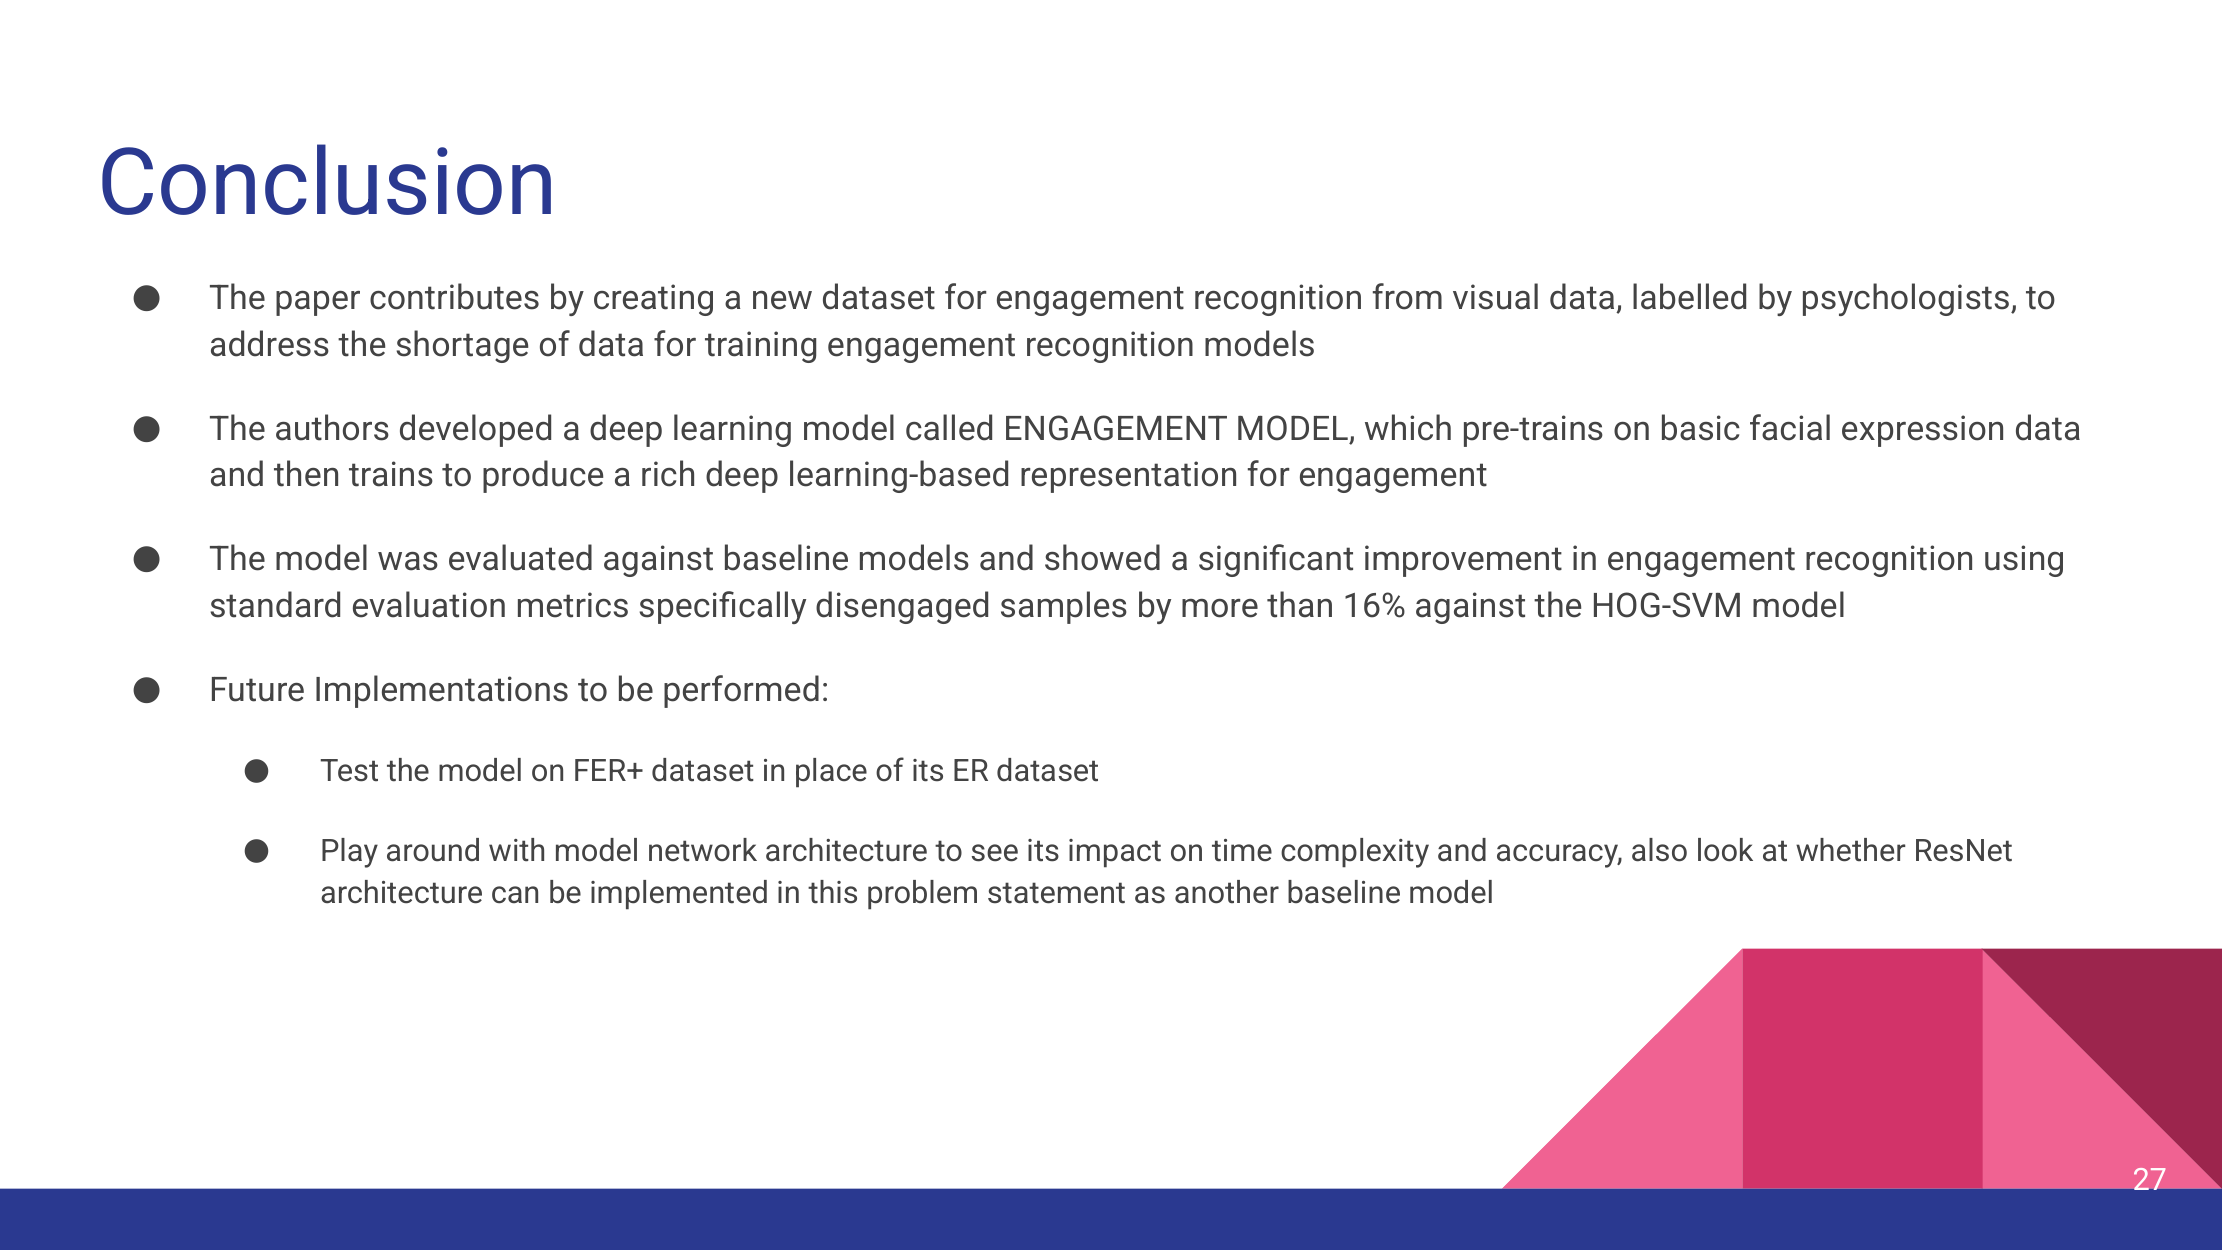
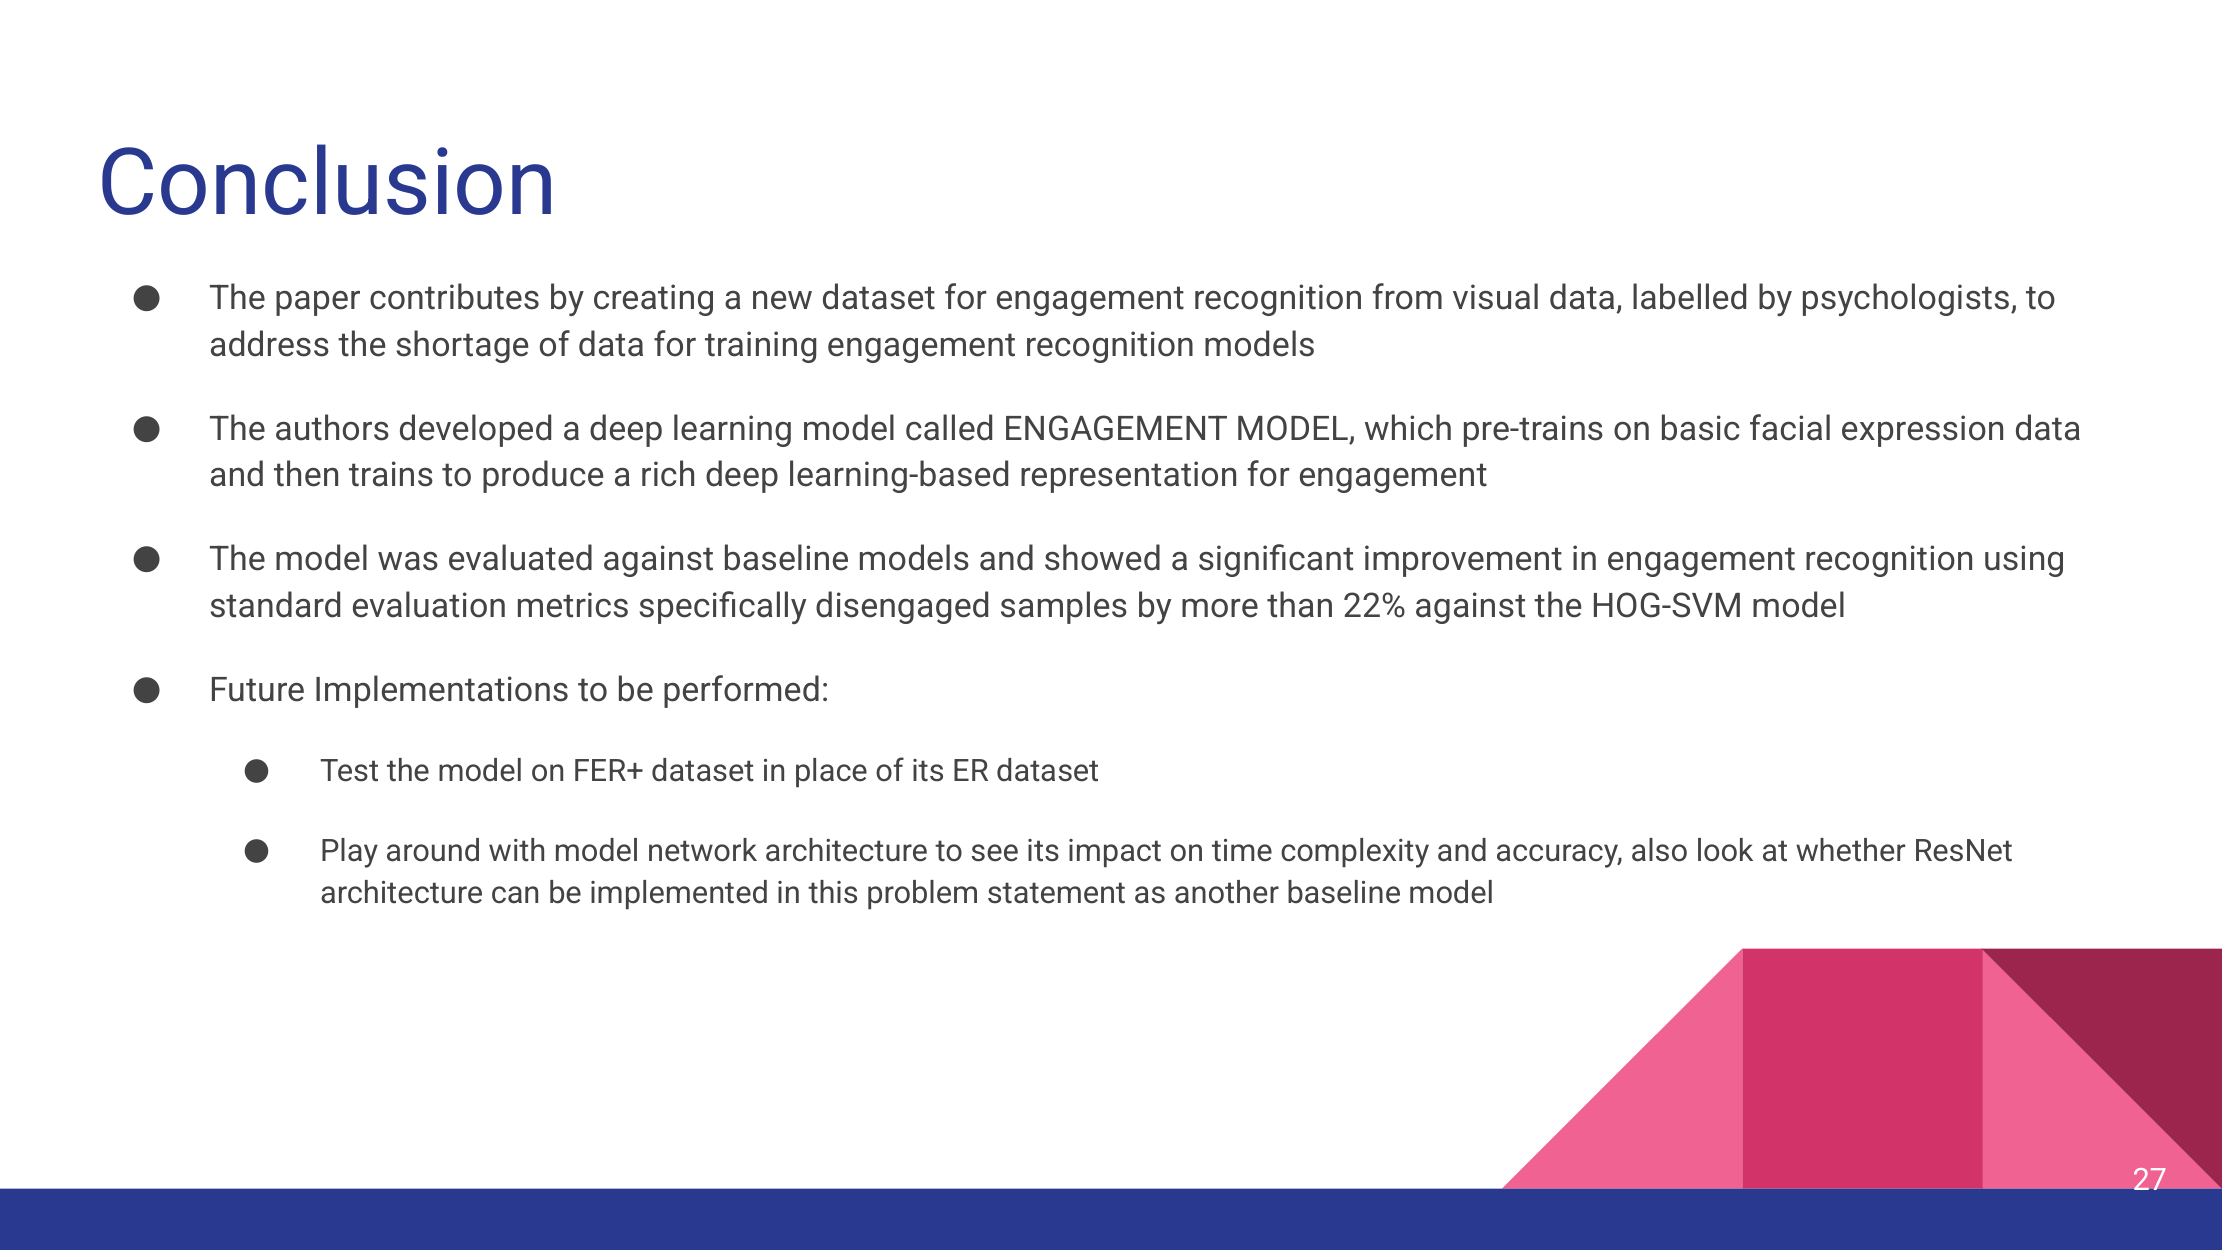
16%: 16% -> 22%
